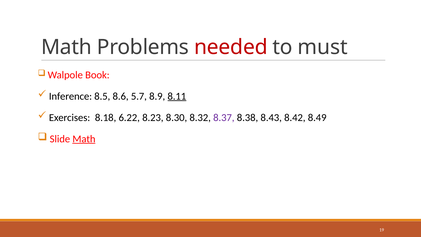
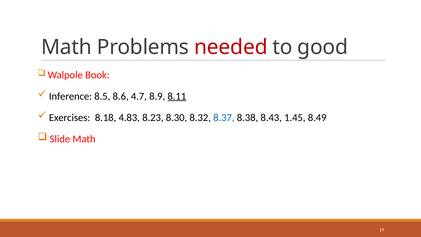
must: must -> good
5.7: 5.7 -> 4.7
6.22: 6.22 -> 4.83
8.37 colour: purple -> blue
8.42: 8.42 -> 1.45
Math at (84, 139) underline: present -> none
